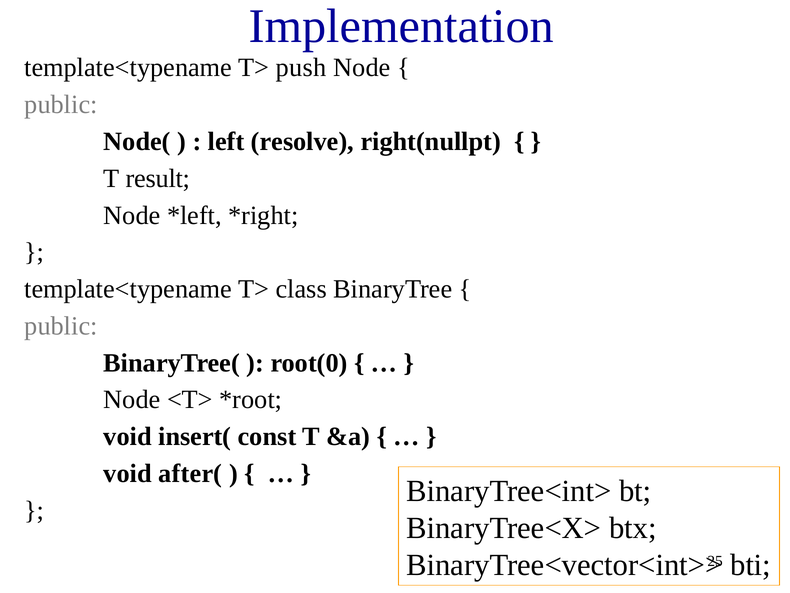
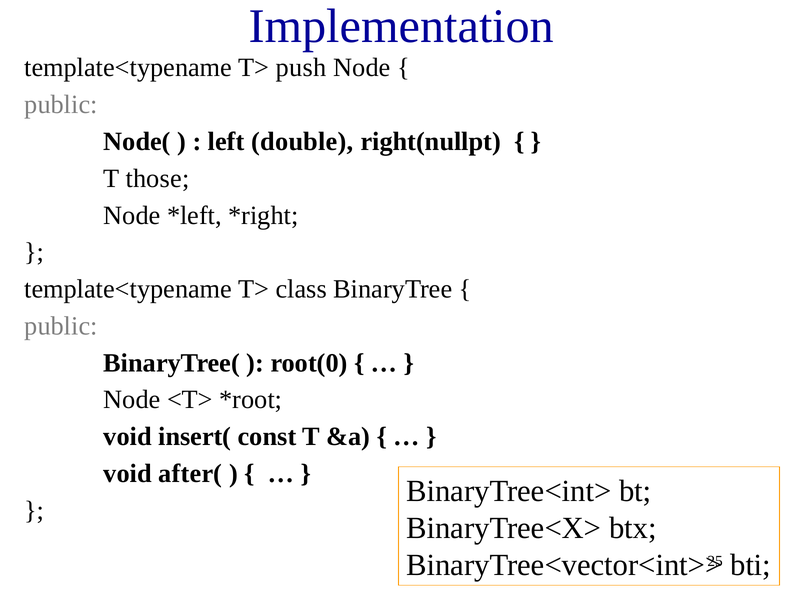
resolve: resolve -> double
result: result -> those
